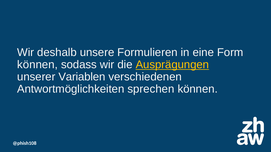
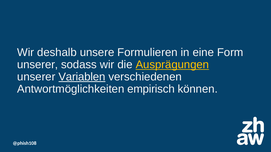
können at (38, 65): können -> unserer
Variablen underline: none -> present
sprechen: sprechen -> empirisch
